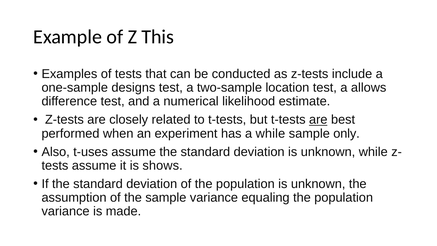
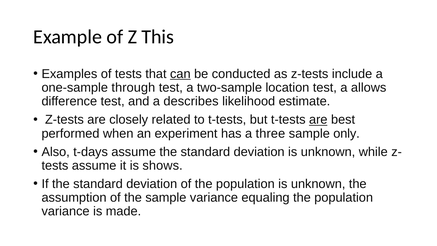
can underline: none -> present
designs: designs -> through
numerical: numerical -> describes
a while: while -> three
t-uses: t-uses -> t-days
